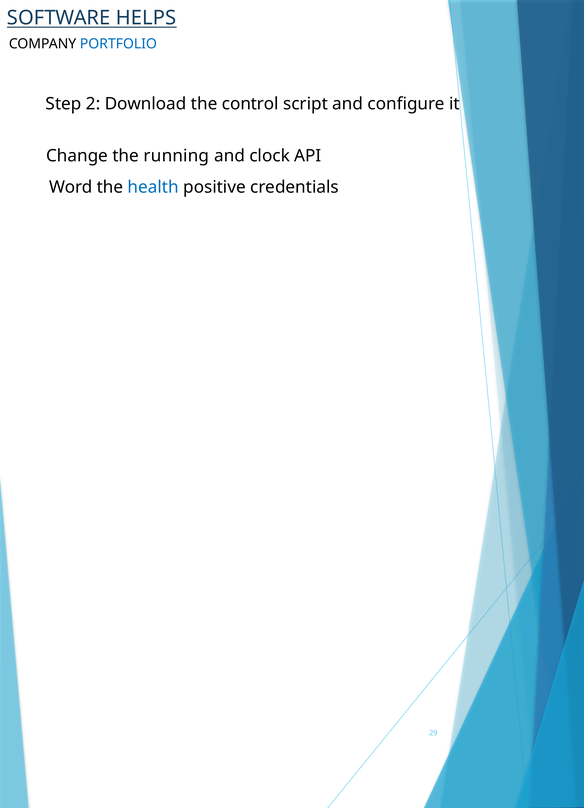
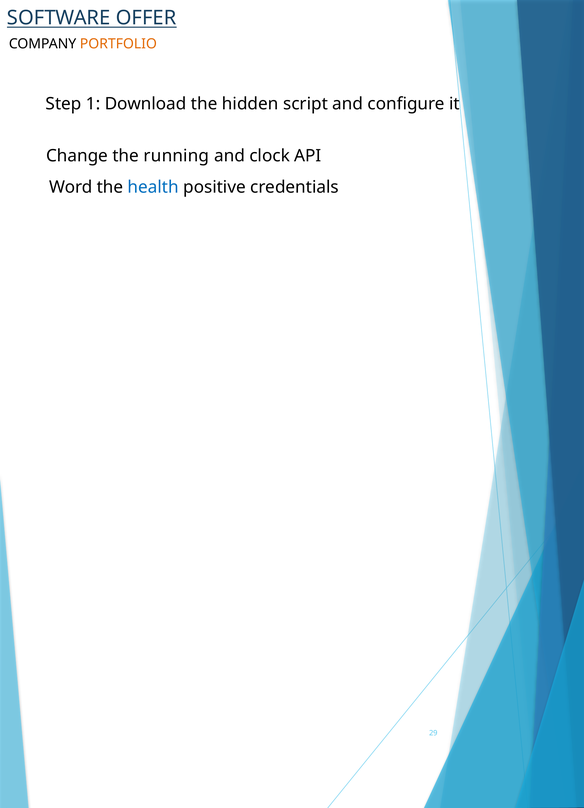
HELPS: HELPS -> OFFER
PORTFOLIO colour: blue -> orange
2: 2 -> 1
control: control -> hidden
